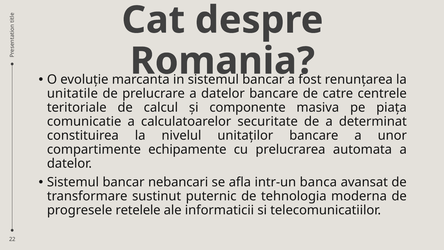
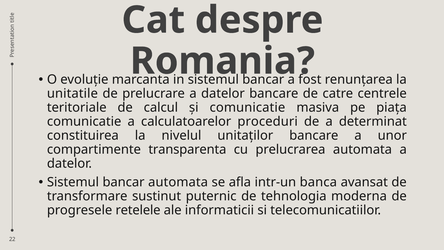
și componente: componente -> comunicatie
securitate: securitate -> proceduri
echipamente: echipamente -> transparenta
bancar nebancari: nebancari -> automata
